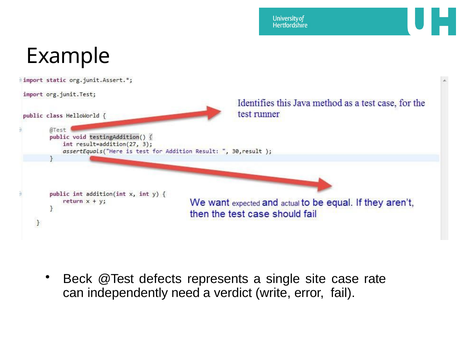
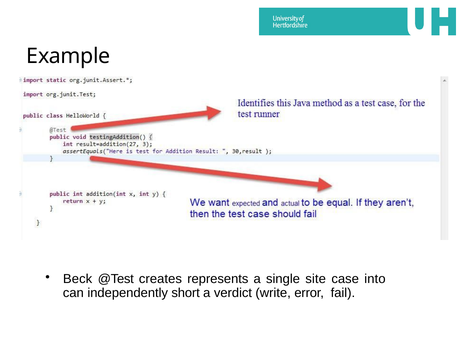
defects: defects -> creates
rate: rate -> into
need: need -> short
